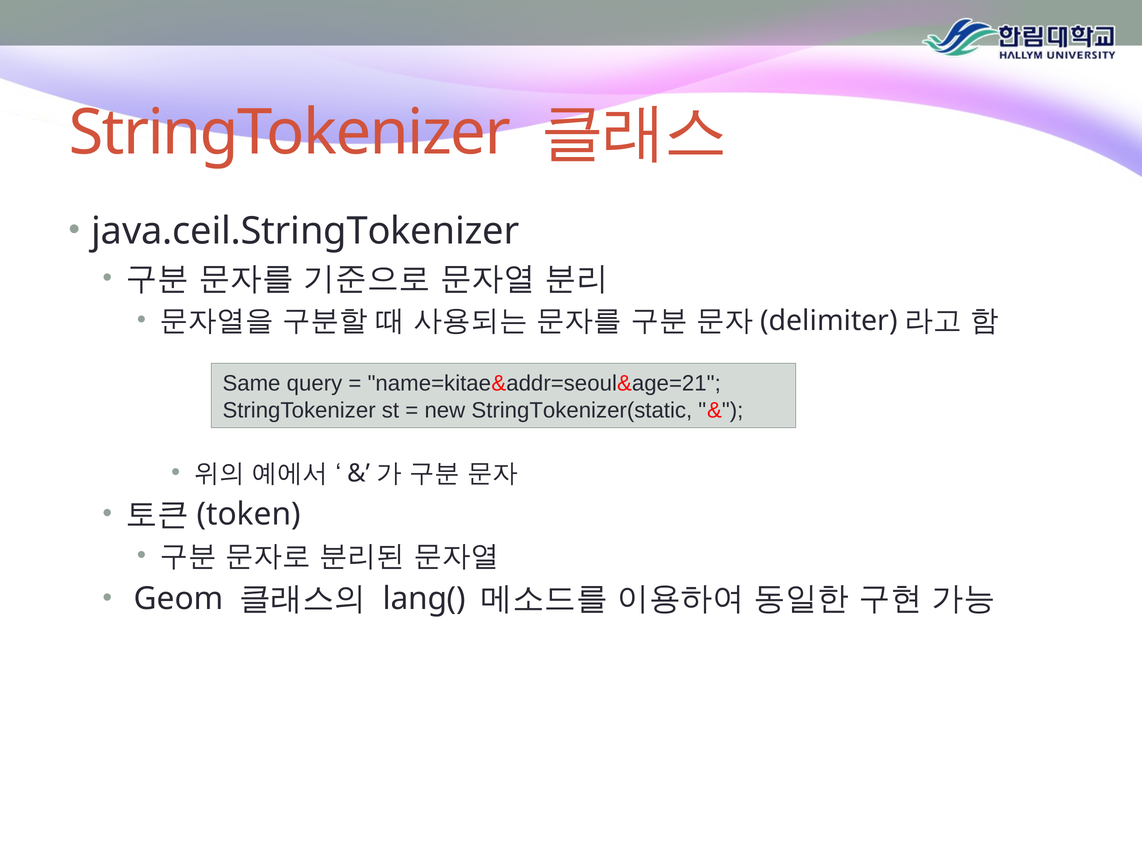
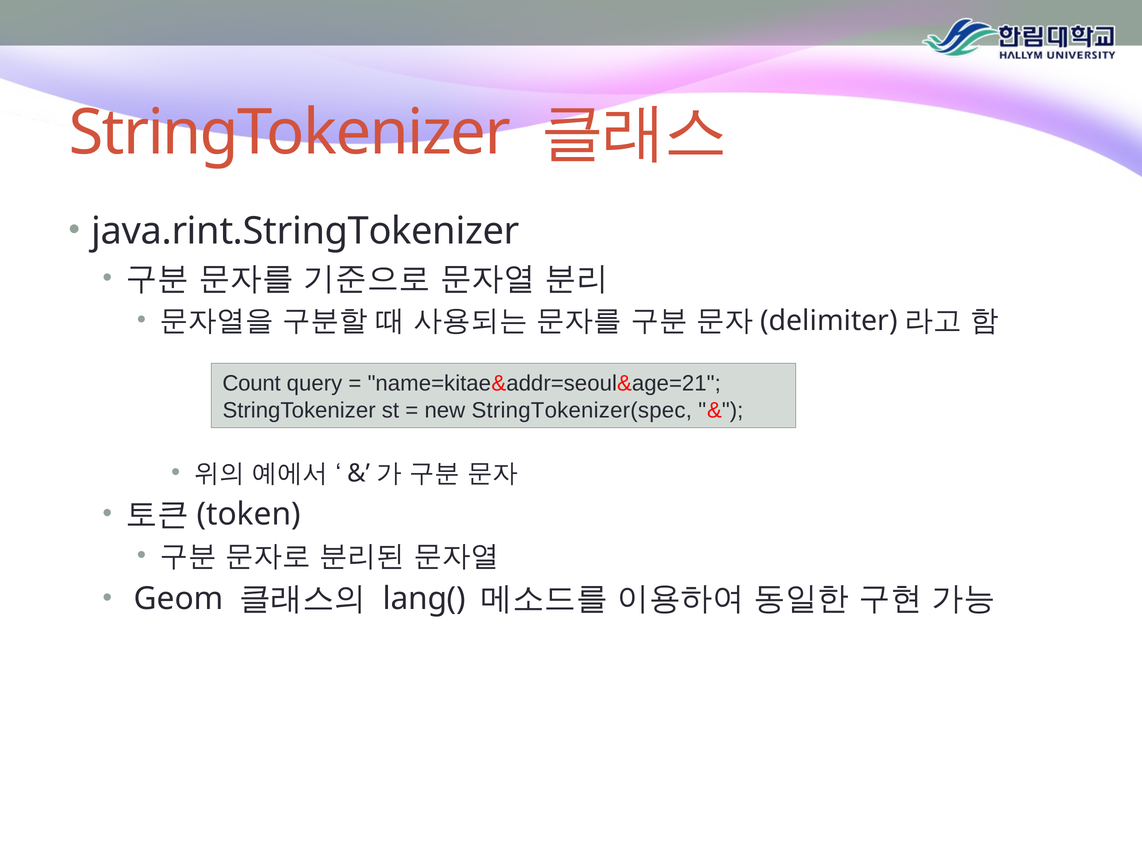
java.ceil.StringTokenizer: java.ceil.StringTokenizer -> java.rint.StringTokenizer
Same: Same -> Count
StringTokenizer(static: StringTokenizer(static -> StringTokenizer(spec
